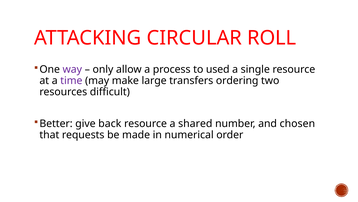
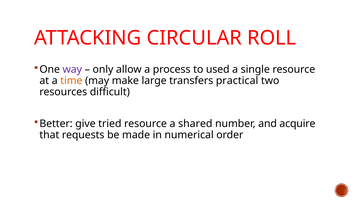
time colour: purple -> orange
ordering: ordering -> practical
back: back -> tried
chosen: chosen -> acquire
